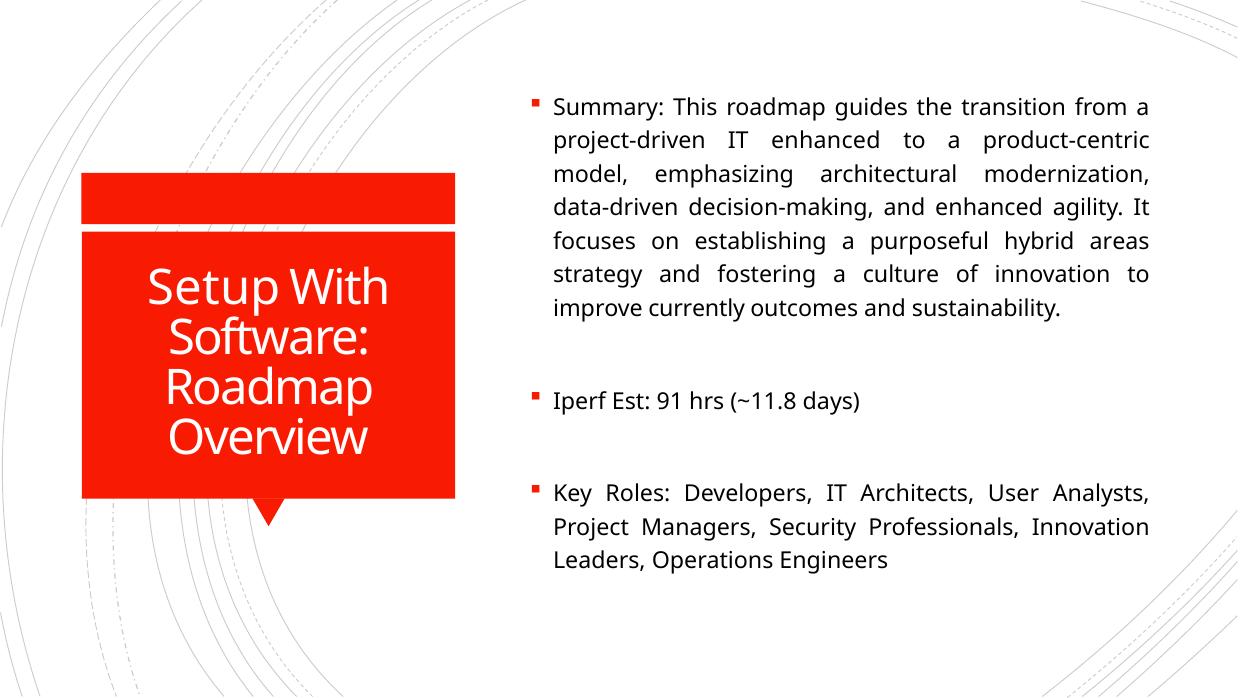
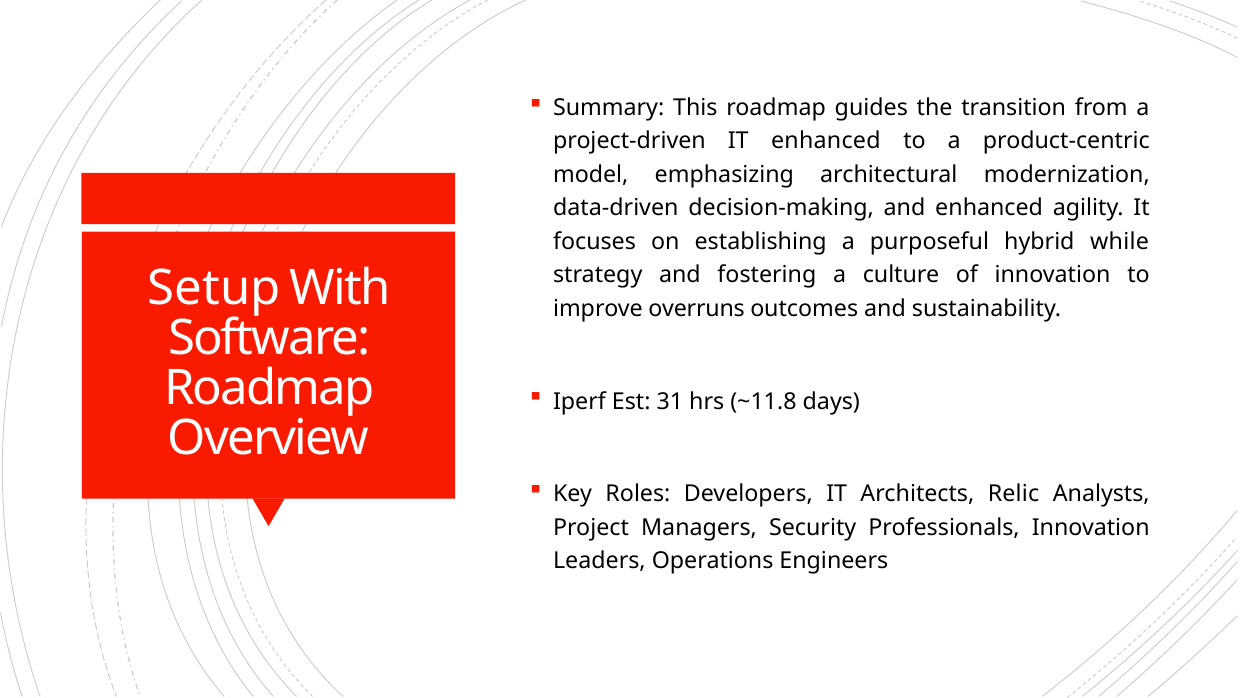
areas: areas -> while
currently: currently -> overruns
91: 91 -> 31
User: User -> Relic
